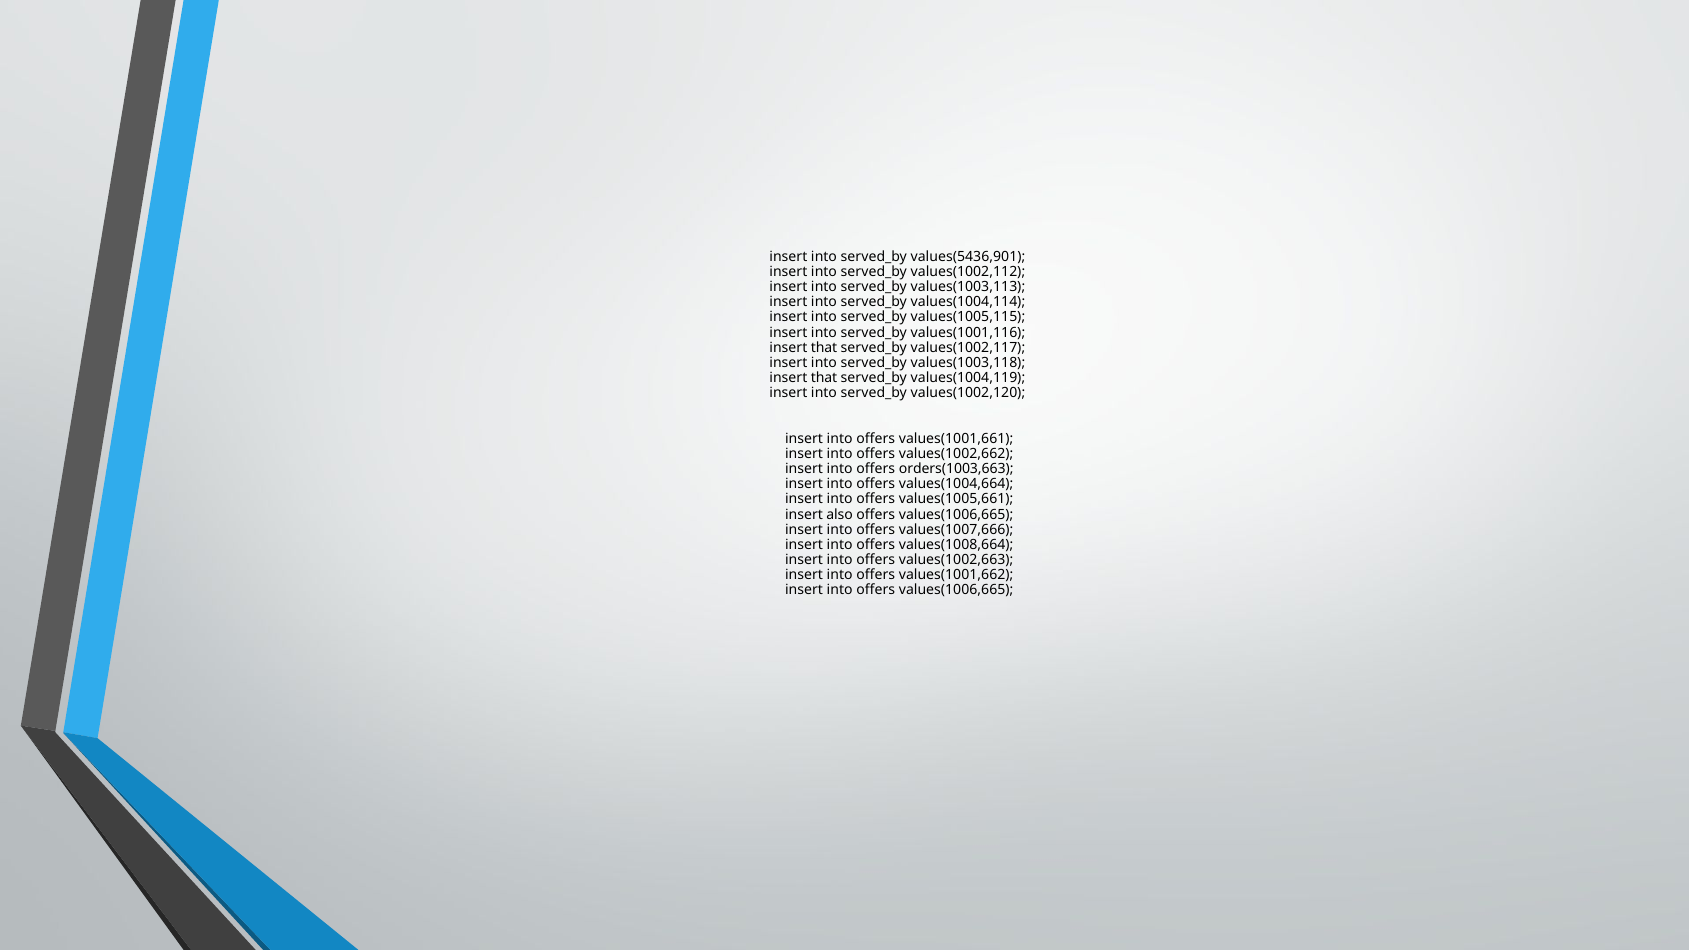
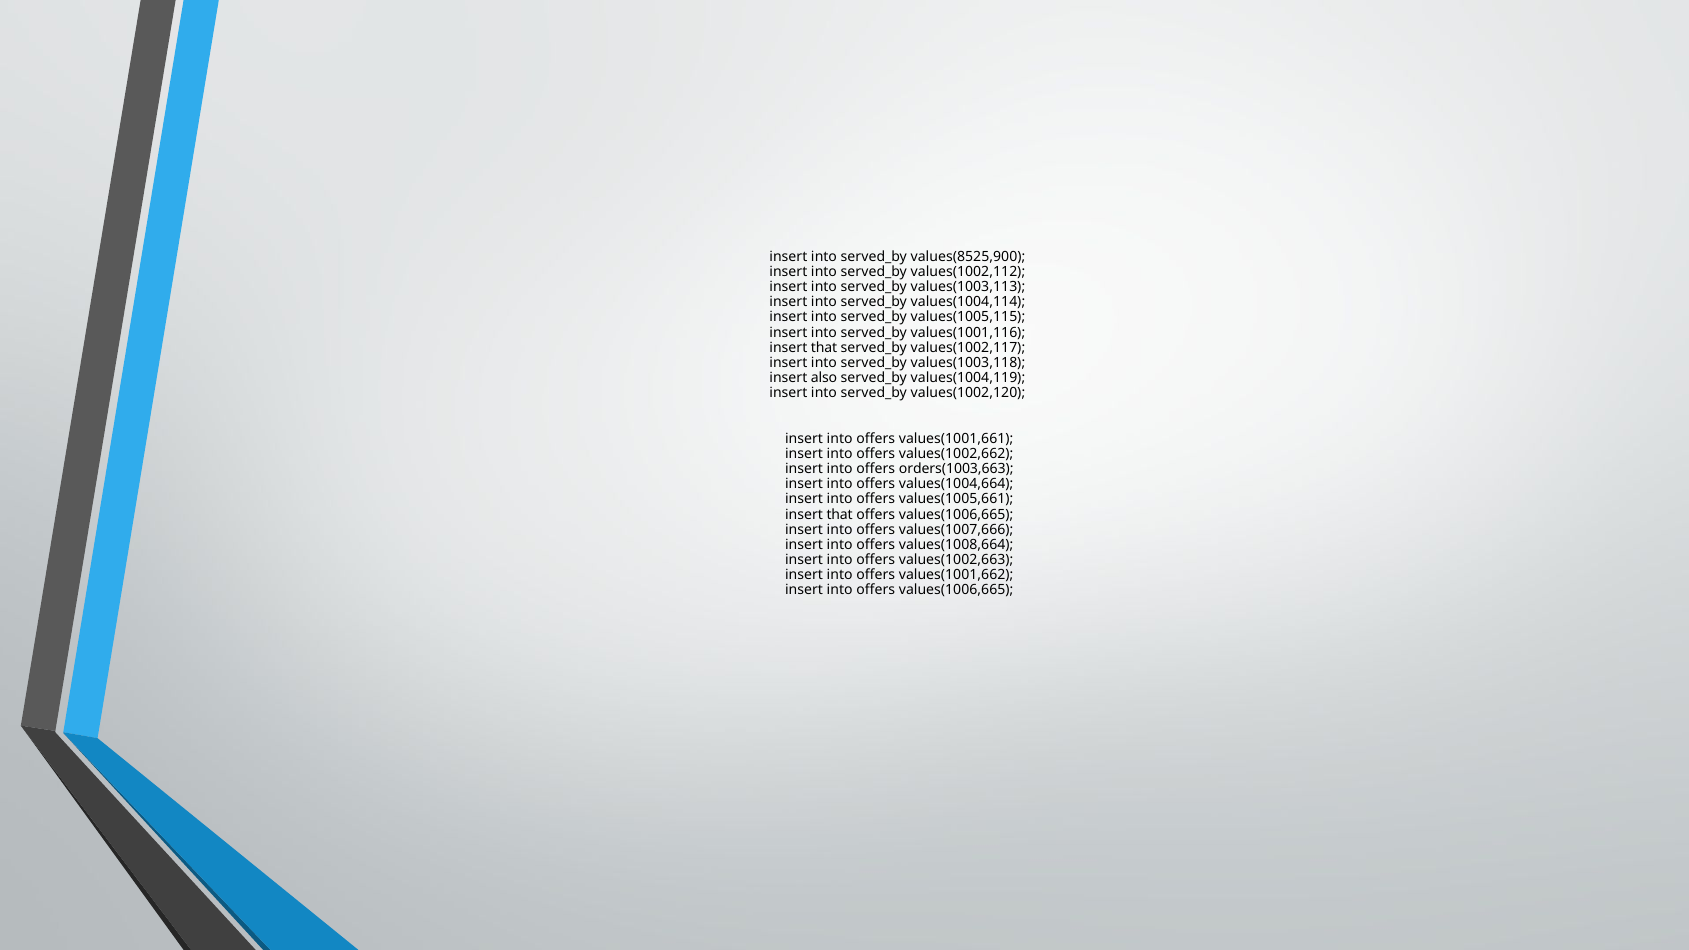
values(5436,901: values(5436,901 -> values(8525,900
that at (824, 378): that -> also
also at (840, 514): also -> that
